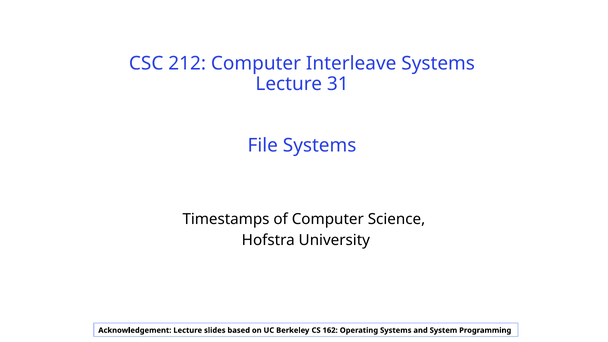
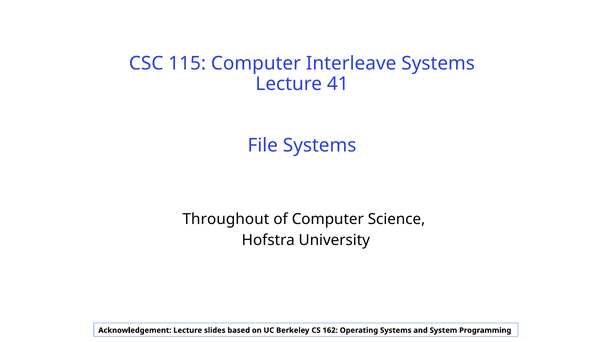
212: 212 -> 115
31: 31 -> 41
Timestamps: Timestamps -> Throughout
